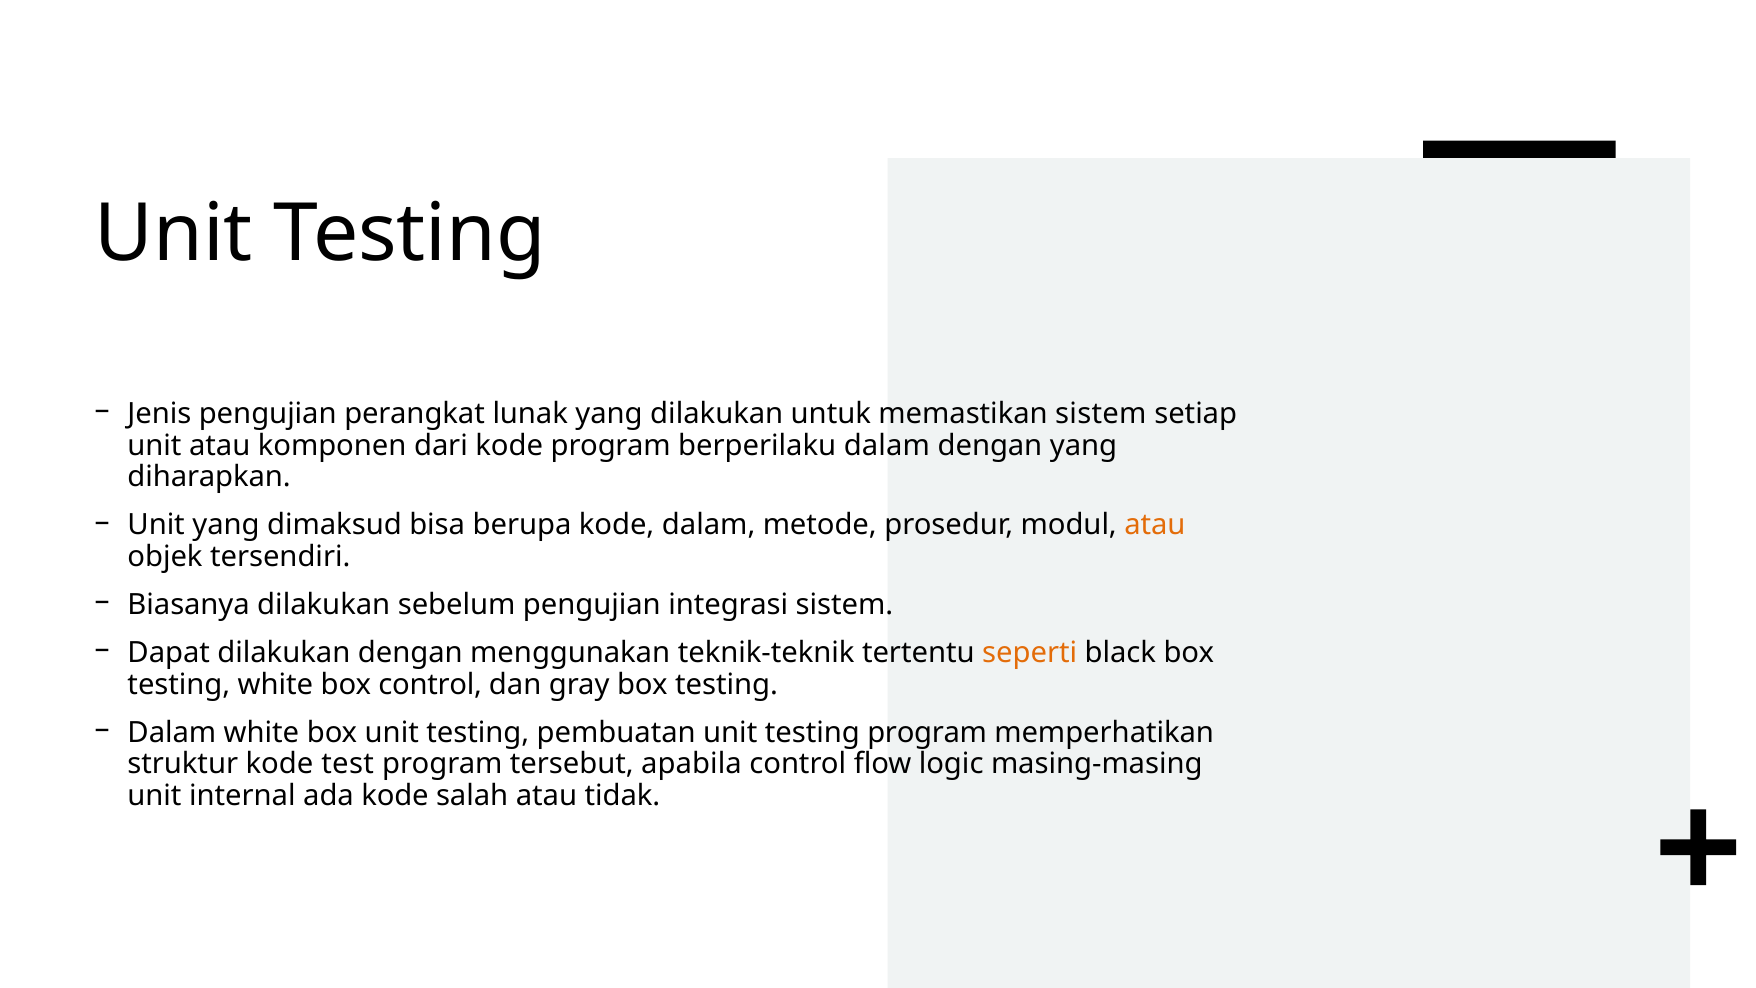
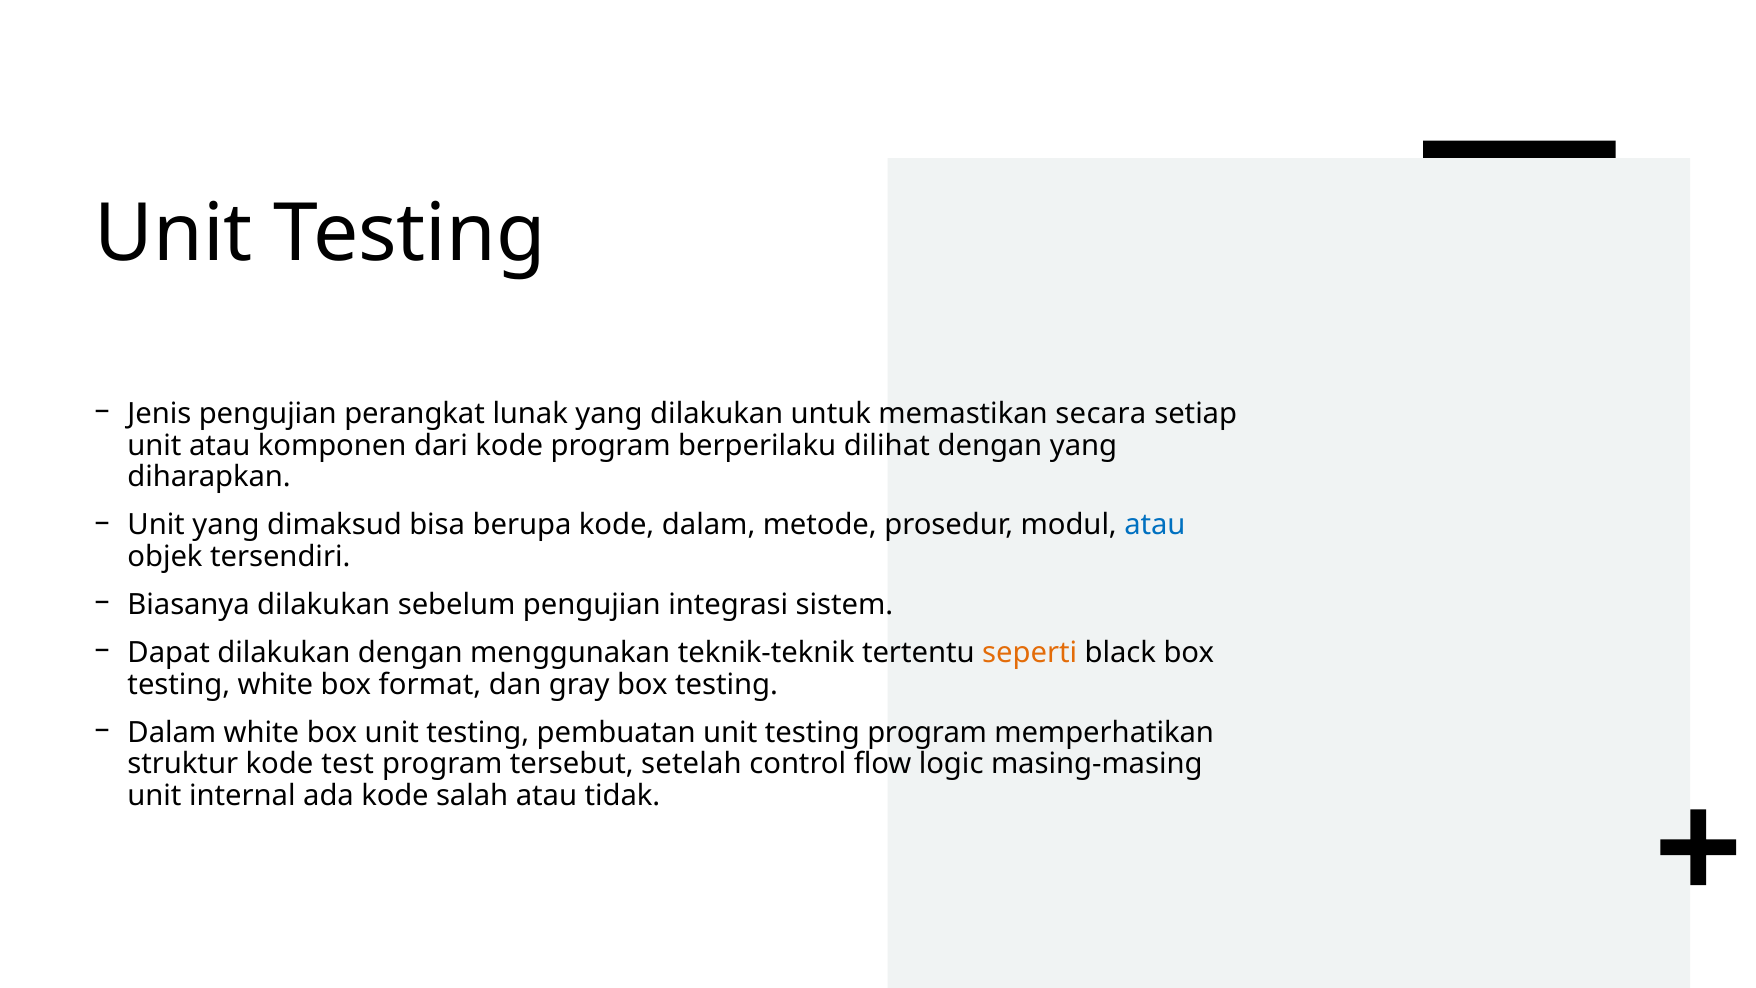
memastikan sistem: sistem -> secara
berperilaku dalam: dalam -> dilihat
atau at (1155, 525) colour: orange -> blue
box control: control -> format
apabila: apabila -> setelah
